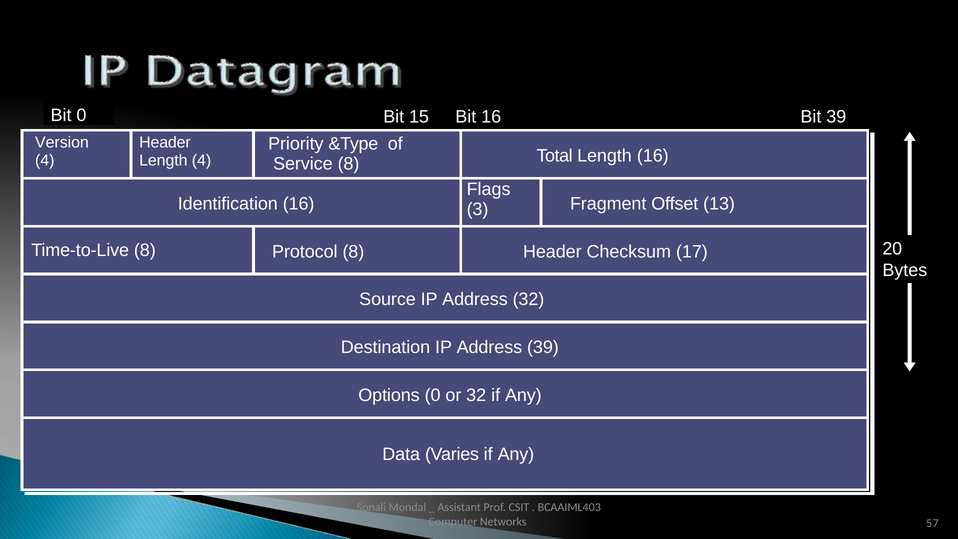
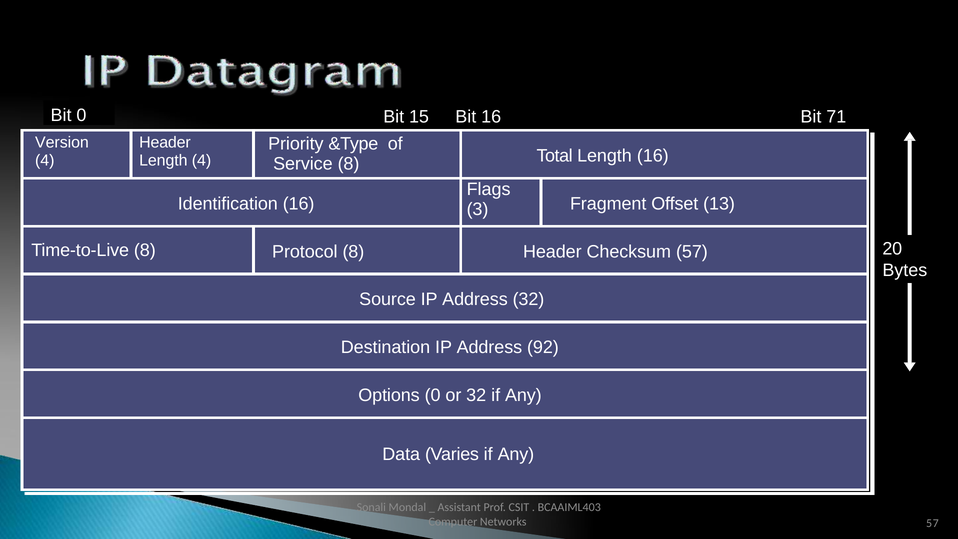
Bit 39: 39 -> 71
Checksum 17: 17 -> 57
Address 39: 39 -> 92
